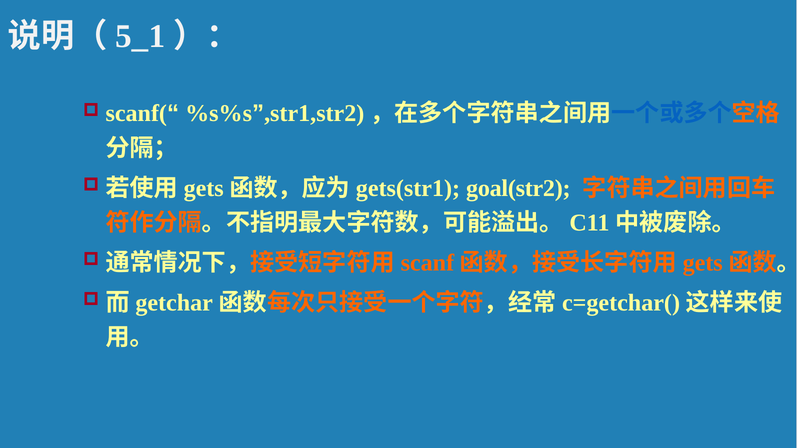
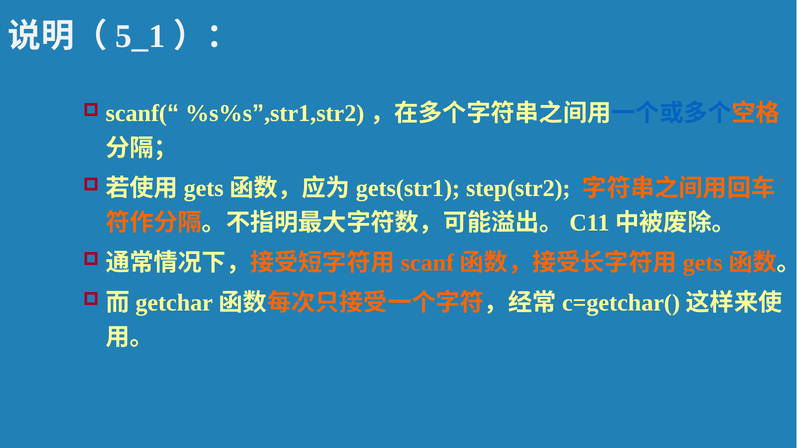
goal(str2: goal(str2 -> step(str2
